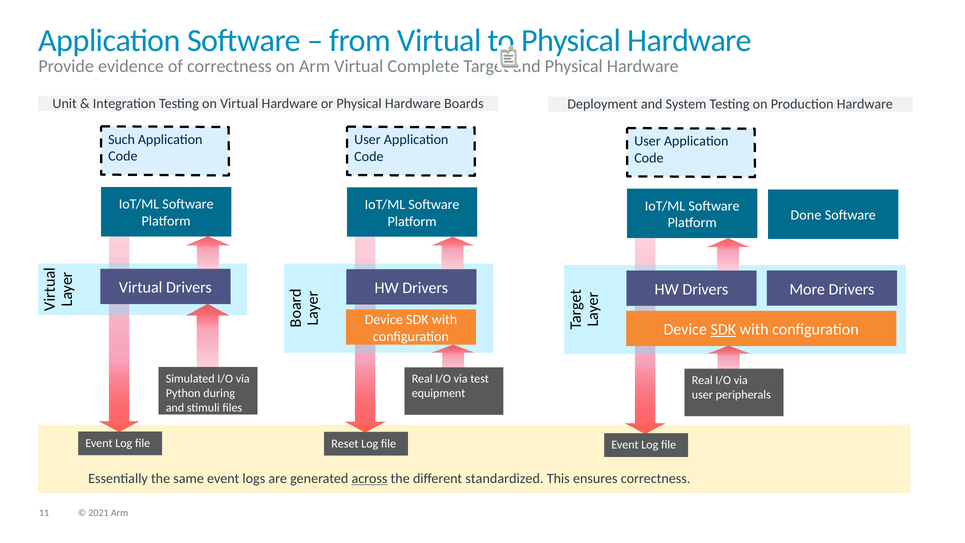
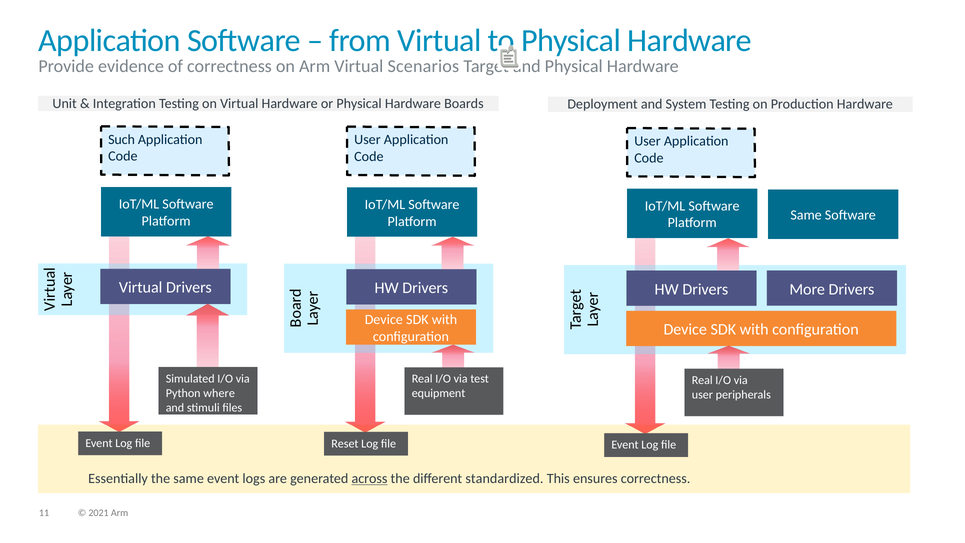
Complete: Complete -> Scenarios
Done at (806, 215): Done -> Same
SDK at (723, 329) underline: present -> none
during: during -> where
